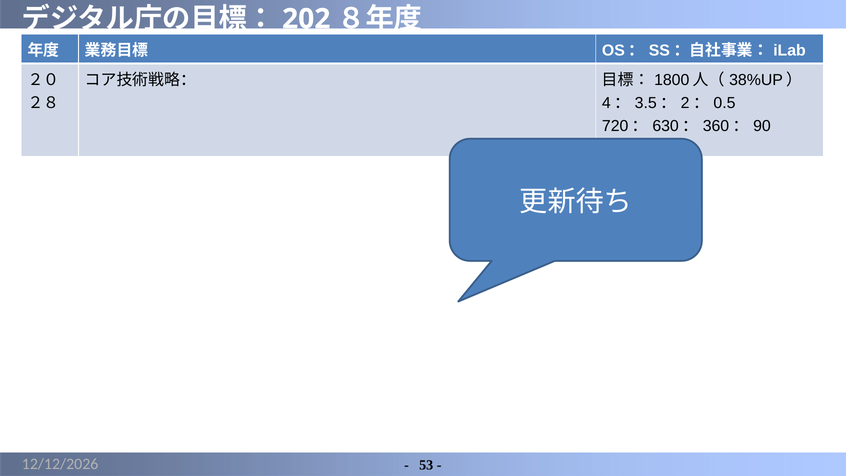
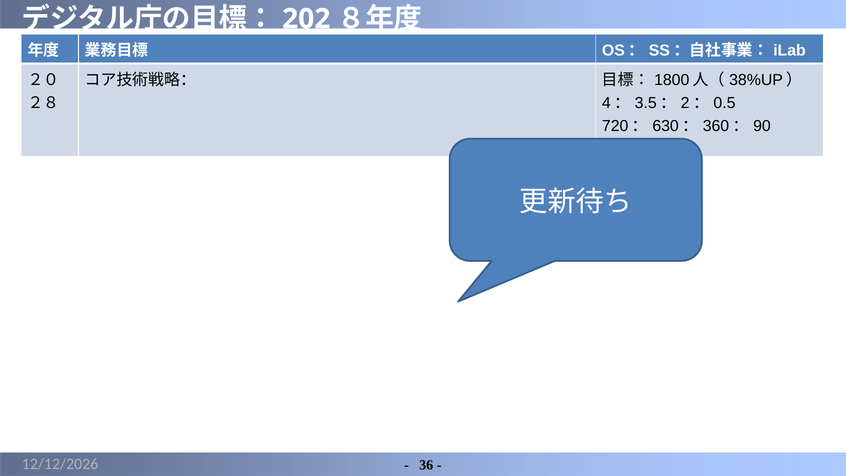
53: 53 -> 36
